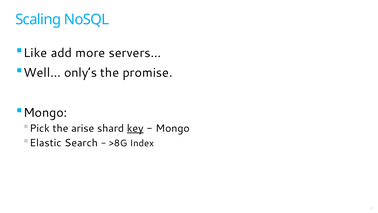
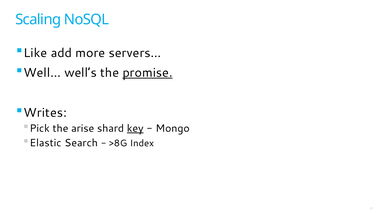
only’s: only’s -> well’s
promise underline: none -> present
Mongo at (45, 112): Mongo -> Writes
